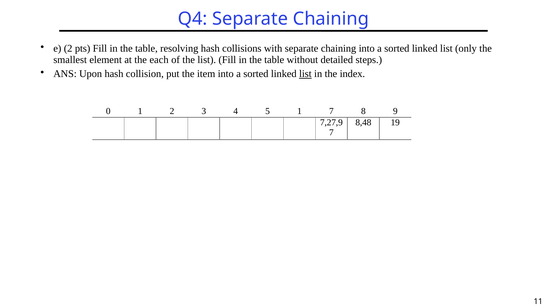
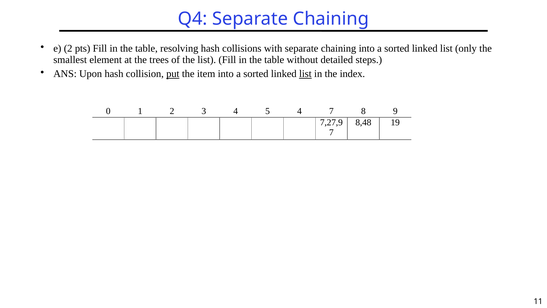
each: each -> trees
put underline: none -> present
5 1: 1 -> 4
